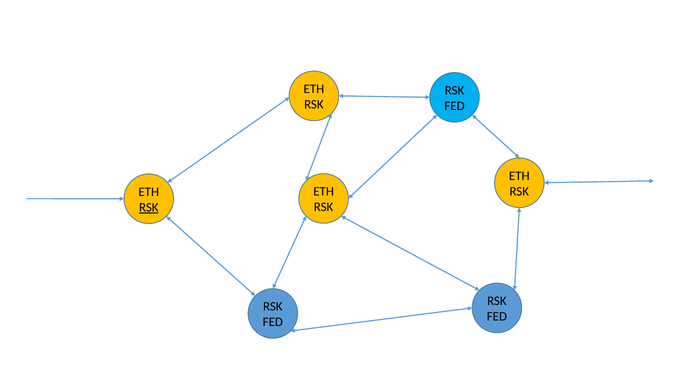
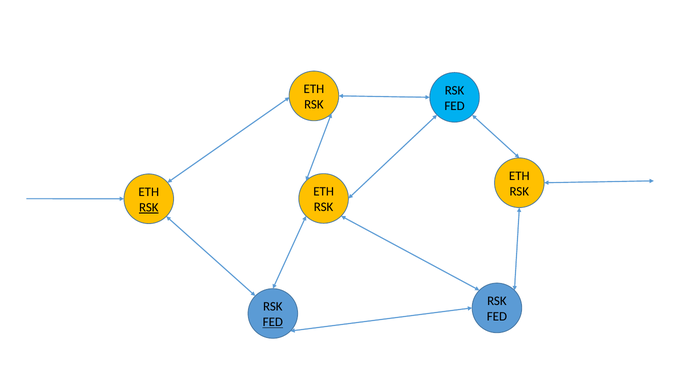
FED at (273, 322) underline: none -> present
